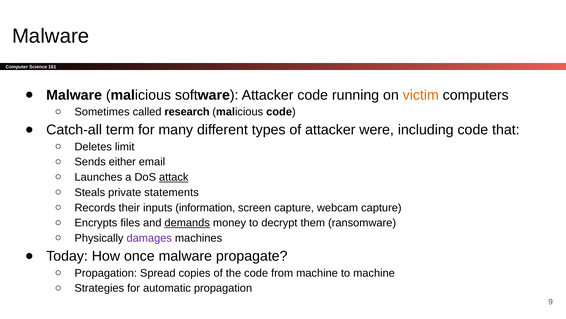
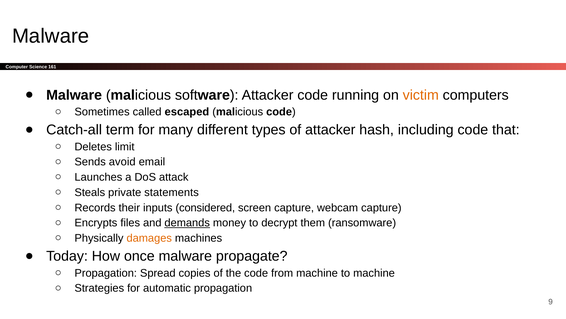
research: research -> escaped
were: were -> hash
either: either -> avoid
attack underline: present -> none
information: information -> considered
damages colour: purple -> orange
